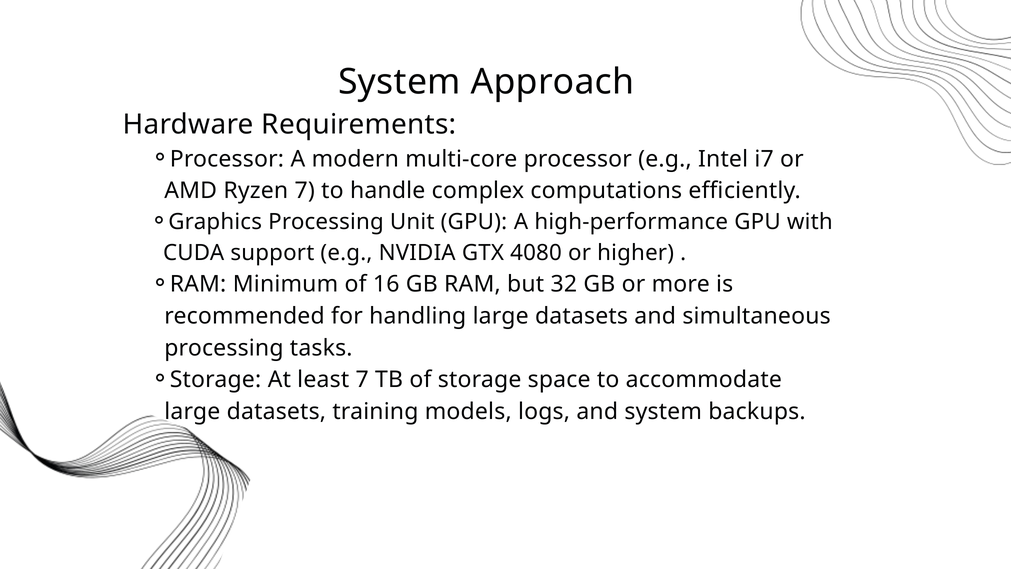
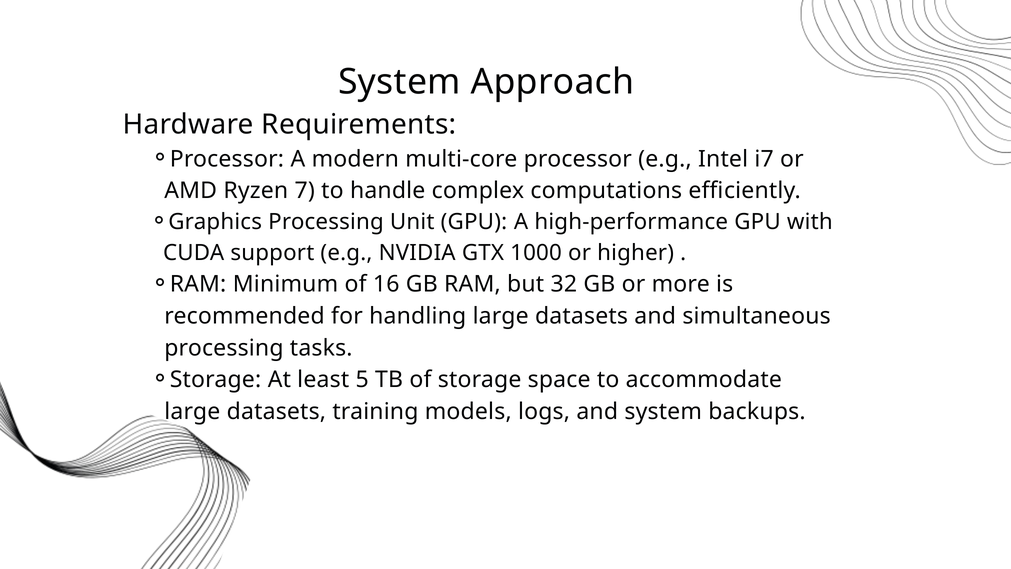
4080: 4080 -> 1000
least 7: 7 -> 5
